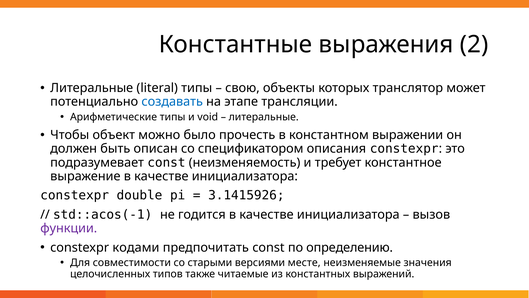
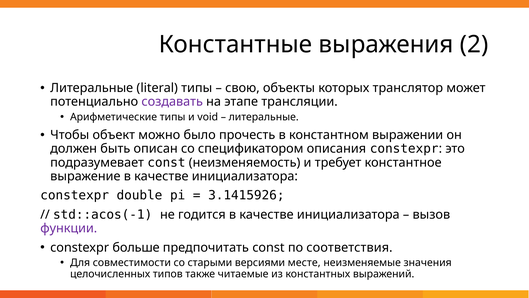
создавать colour: blue -> purple
кодами: кодами -> больше
определению: определению -> соответствия
